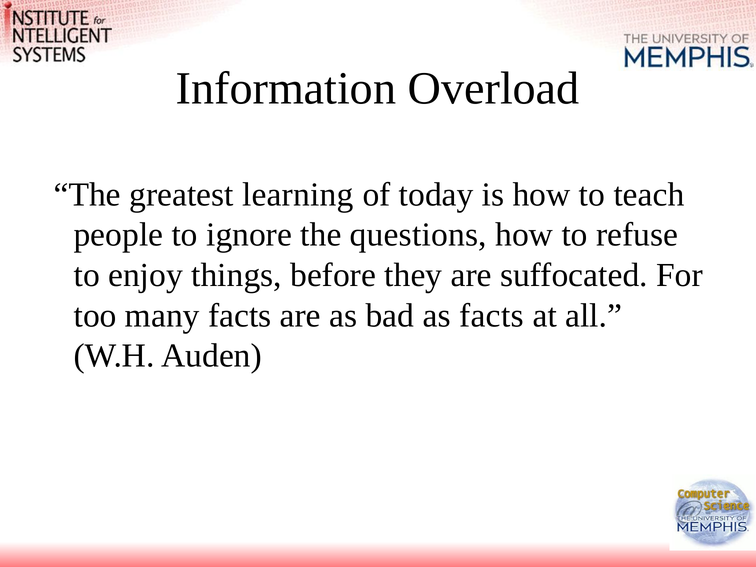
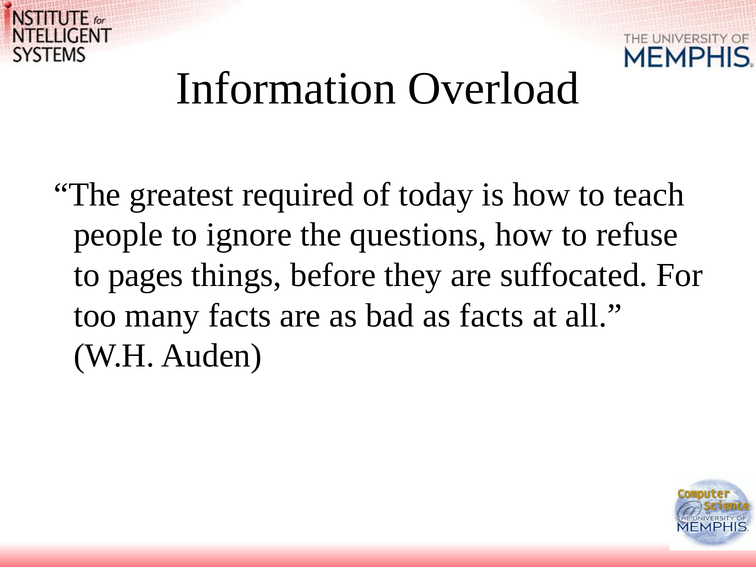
learning: learning -> required
enjoy: enjoy -> pages
